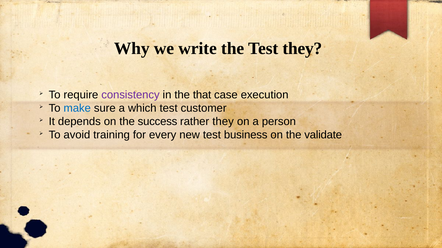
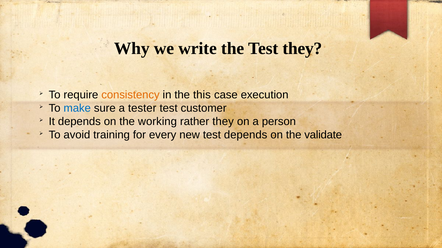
consistency colour: purple -> orange
that: that -> this
which: which -> tester
success: success -> working
test business: business -> depends
